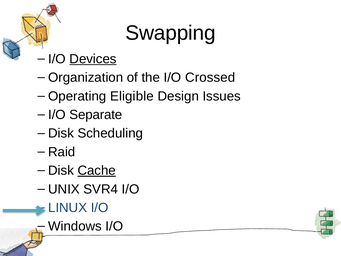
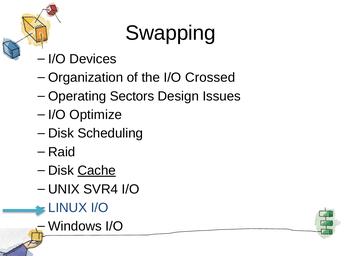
Devices underline: present -> none
Eligible: Eligible -> Sectors
Separate: Separate -> Optimize
